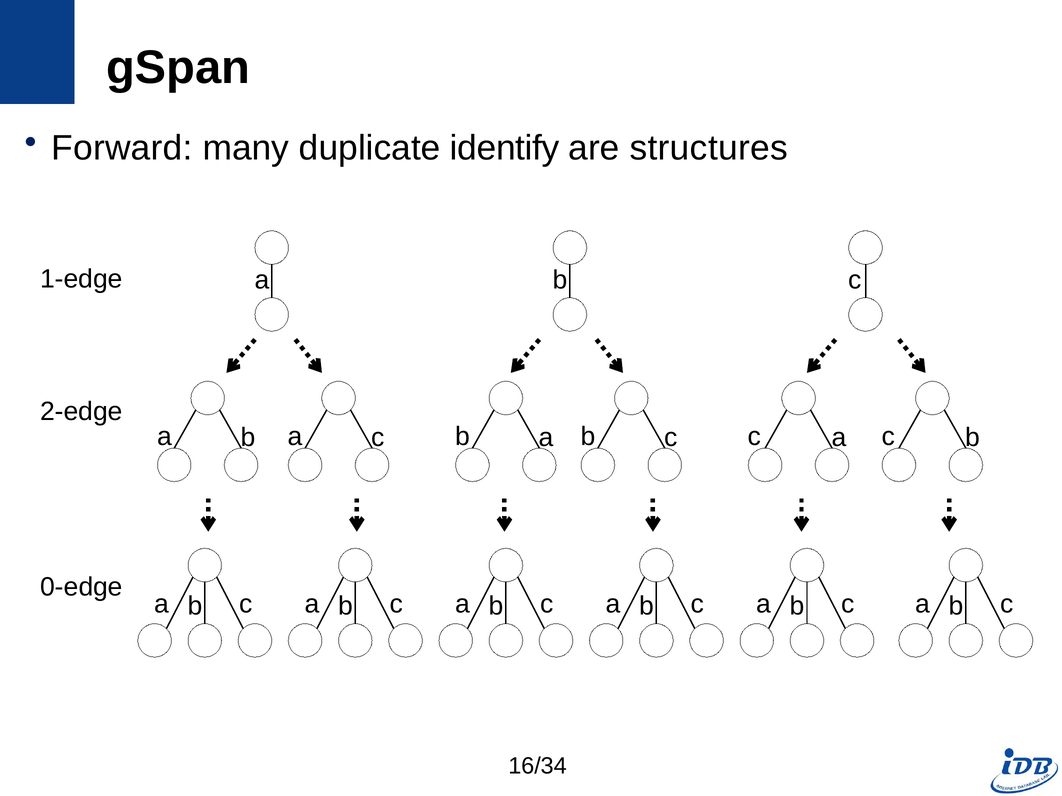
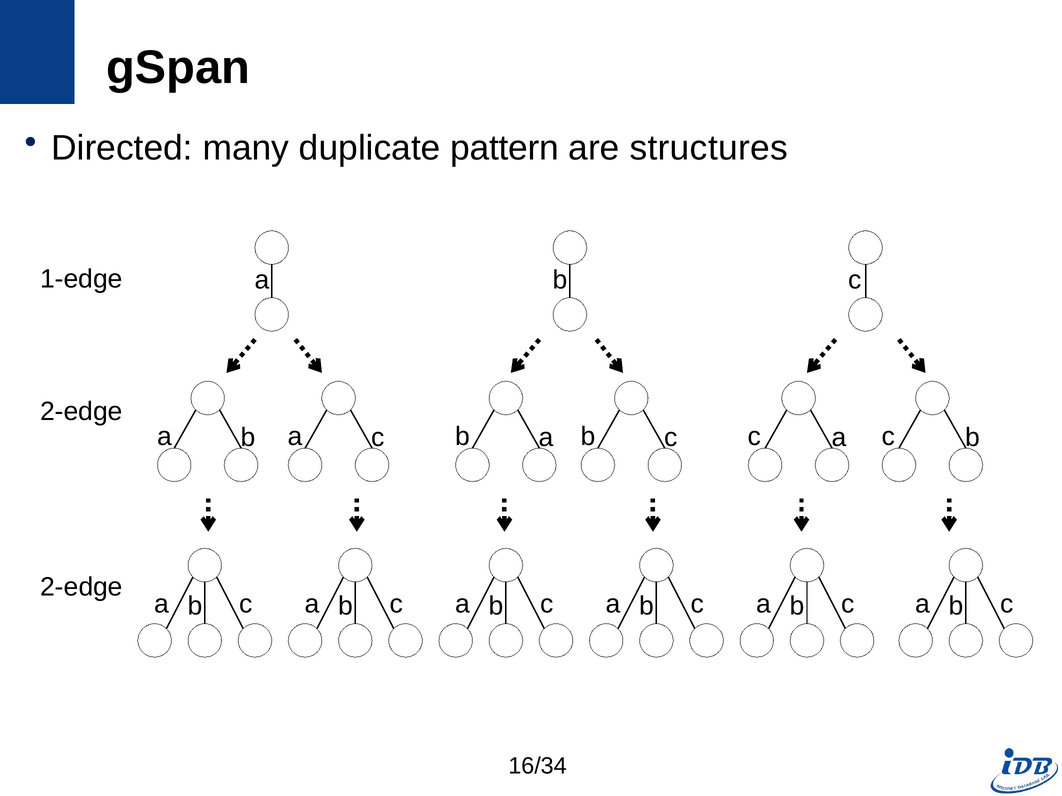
Forward: Forward -> Directed
identify: identify -> pattern
0-edge at (81, 587): 0-edge -> 2-edge
